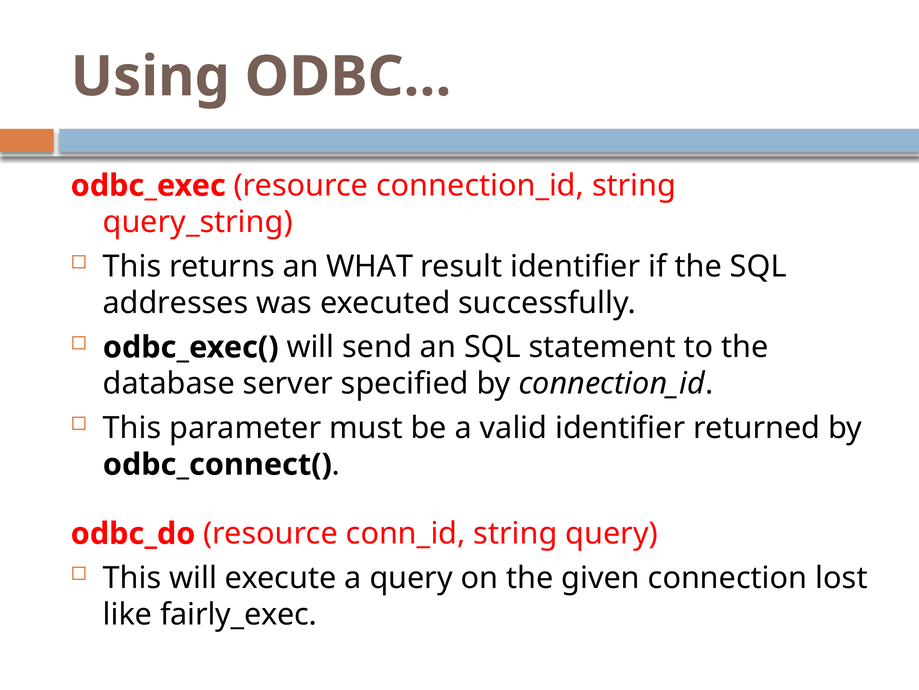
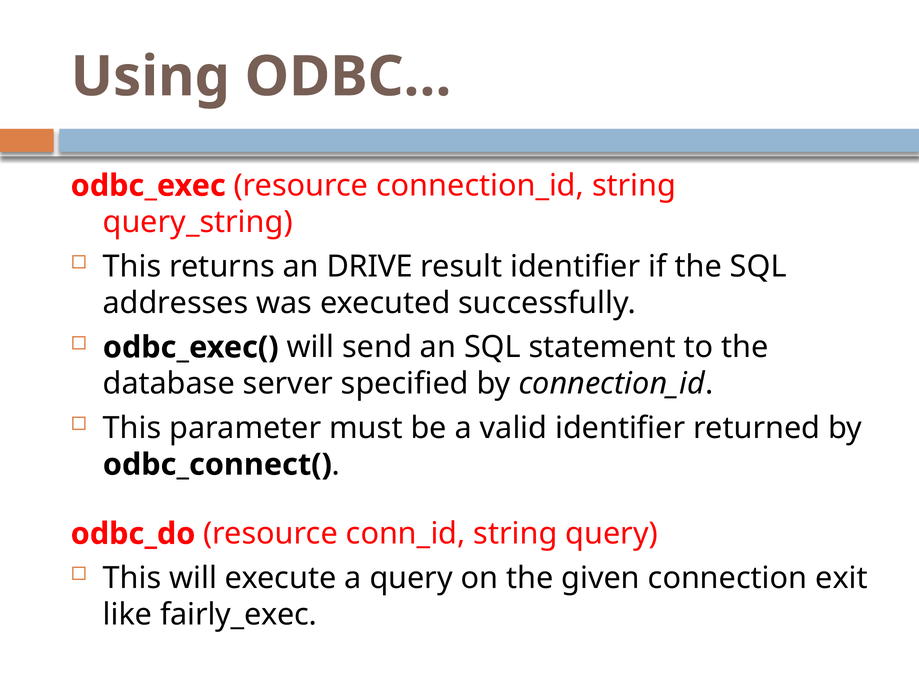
WHAT: WHAT -> DRIVE
lost: lost -> exit
